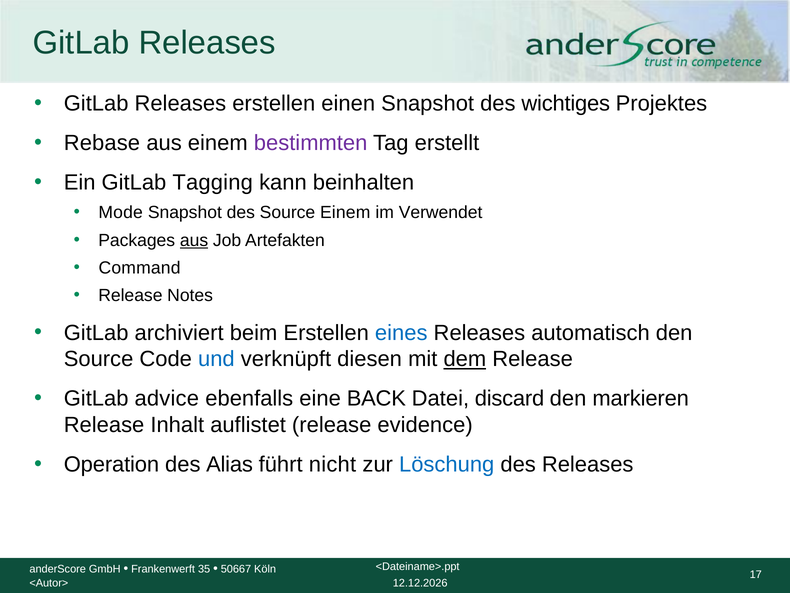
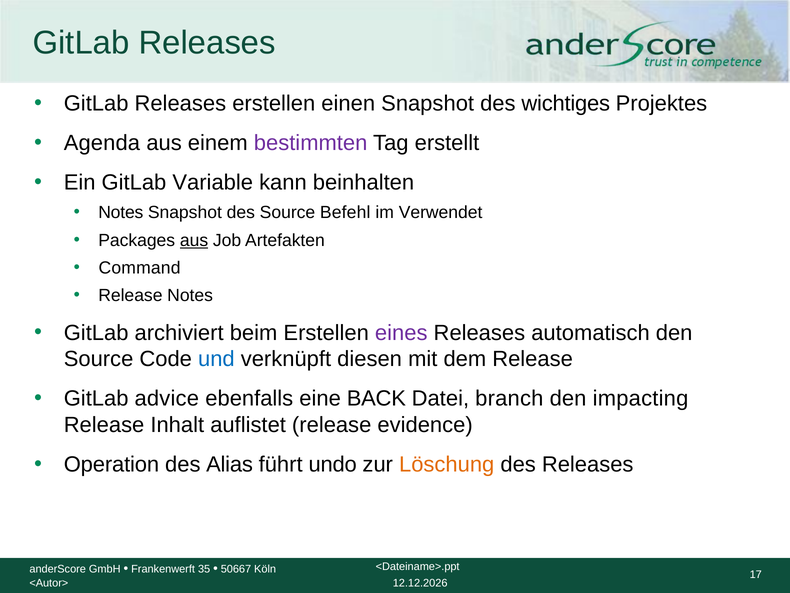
Rebase: Rebase -> Agenda
Tagging: Tagging -> Variable
Mode at (121, 212): Mode -> Notes
Source Einem: Einem -> Befehl
eines colour: blue -> purple
dem underline: present -> none
discard: discard -> branch
markieren: markieren -> impacting
nicht: nicht -> undo
Löschung colour: blue -> orange
